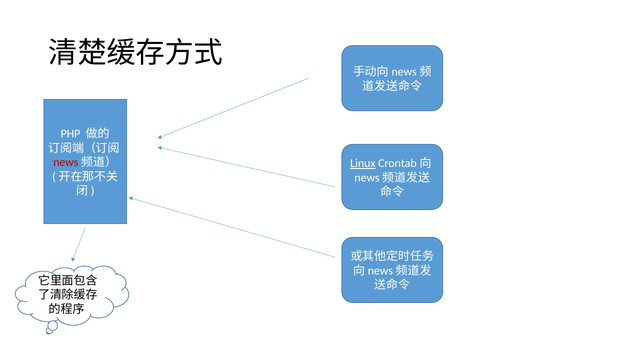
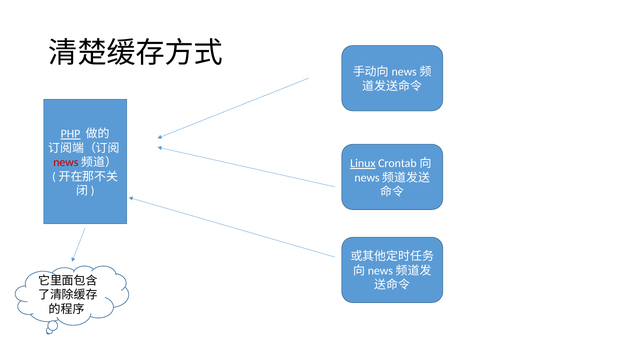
PHP underline: none -> present
